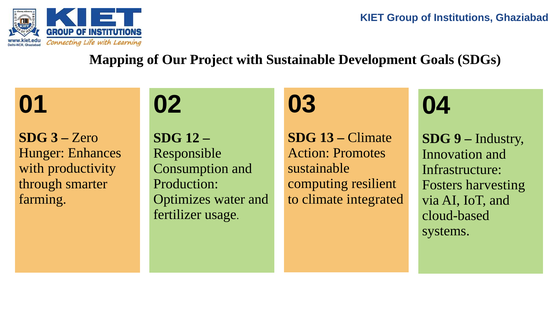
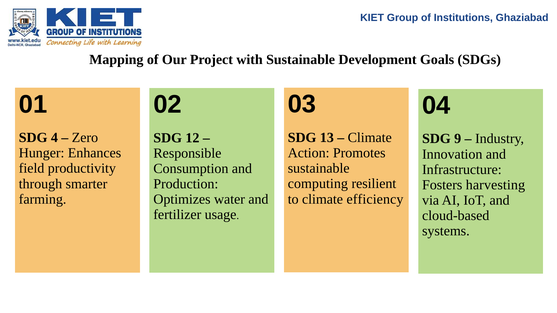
3: 3 -> 4
with at (32, 169): with -> field
integrated: integrated -> efficiency
